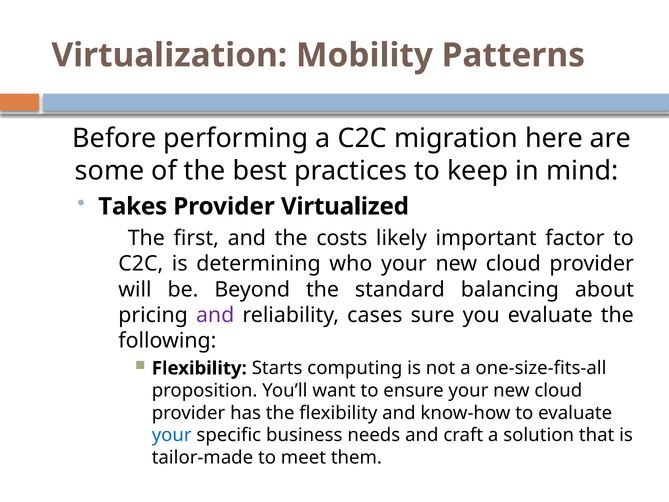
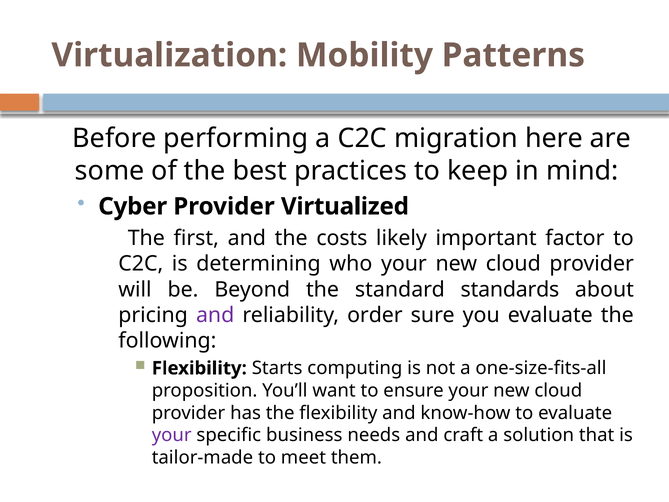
Takes: Takes -> Cyber
balancing: balancing -> standards
cases: cases -> order
your at (172, 435) colour: blue -> purple
